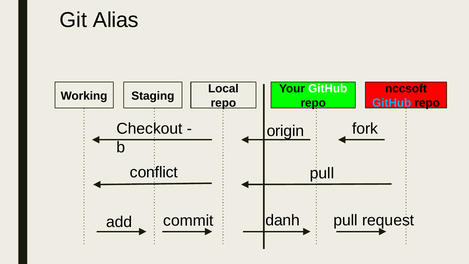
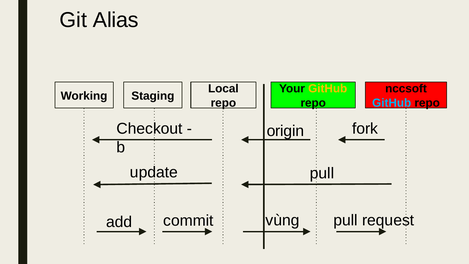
GitHub at (328, 89) colour: white -> yellow
conflict: conflict -> update
danh: danh -> vùng
